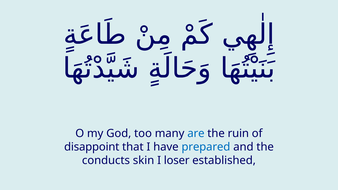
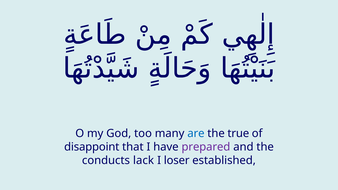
ruin: ruin -> true
prepared colour: blue -> purple
skin: skin -> lack
